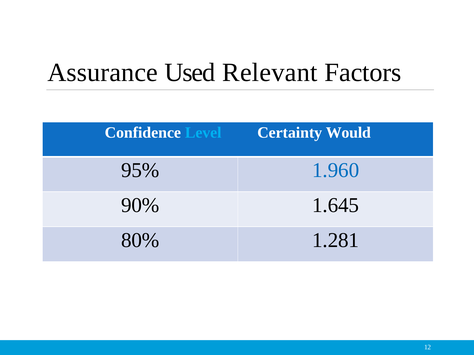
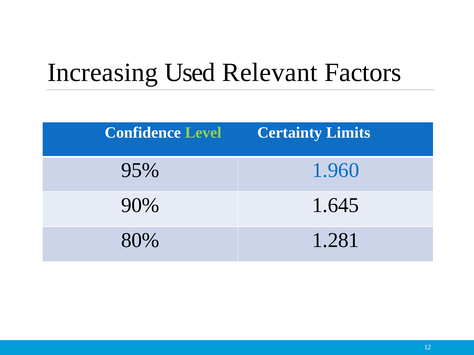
Assurance: Assurance -> Increasing
Level colour: light blue -> light green
Would: Would -> Limits
